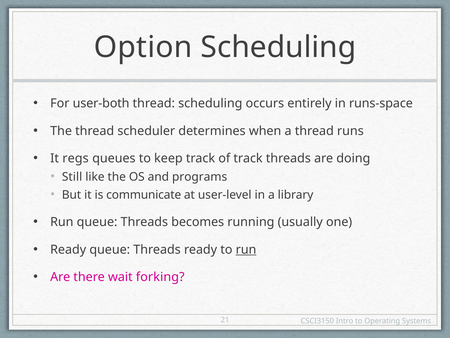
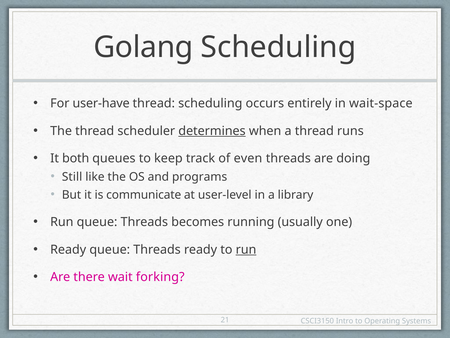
Option: Option -> Golang
user-both: user-both -> user-have
runs-space: runs-space -> wait-space
determines underline: none -> present
regs: regs -> both
of track: track -> even
